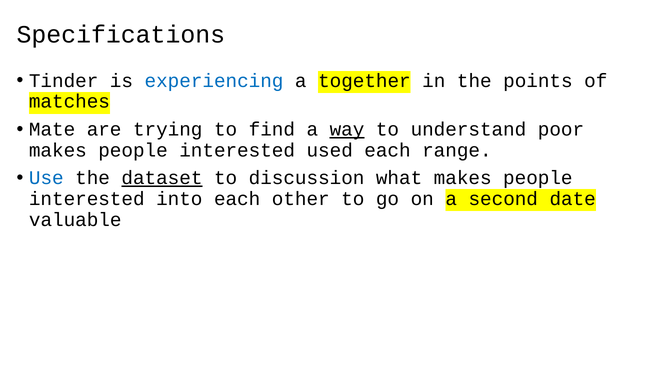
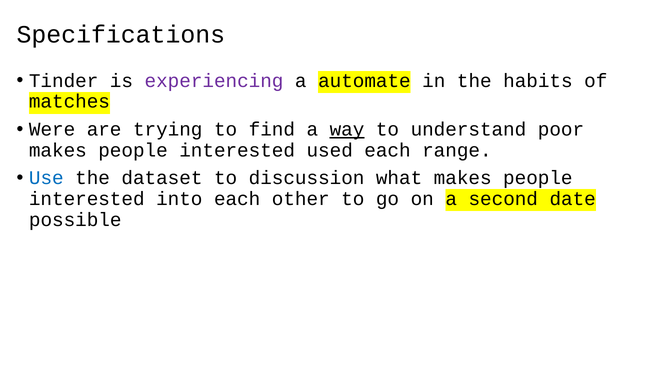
experiencing colour: blue -> purple
together: together -> automate
points: points -> habits
Mate: Mate -> Were
dataset underline: present -> none
valuable: valuable -> possible
